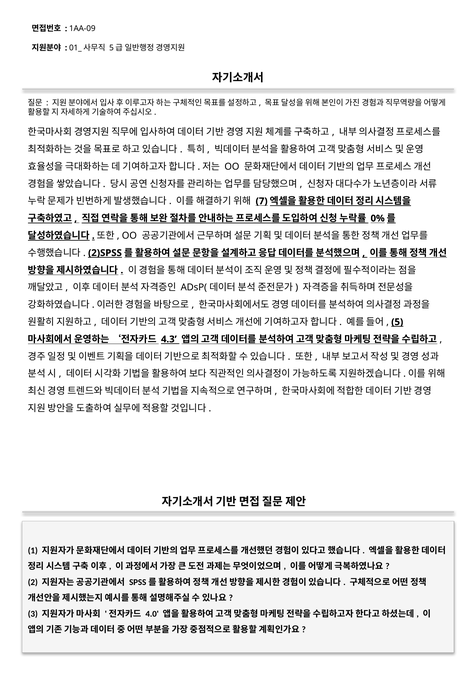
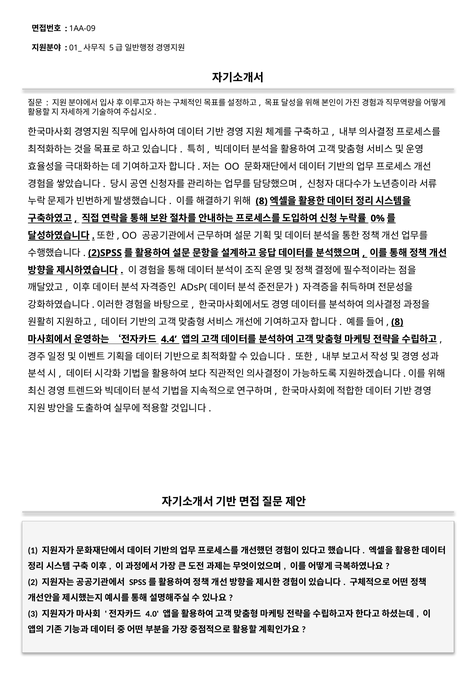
7 at (262, 201): 7 -> 8
5 at (397, 322): 5 -> 8
4.3: 4.3 -> 4.4
